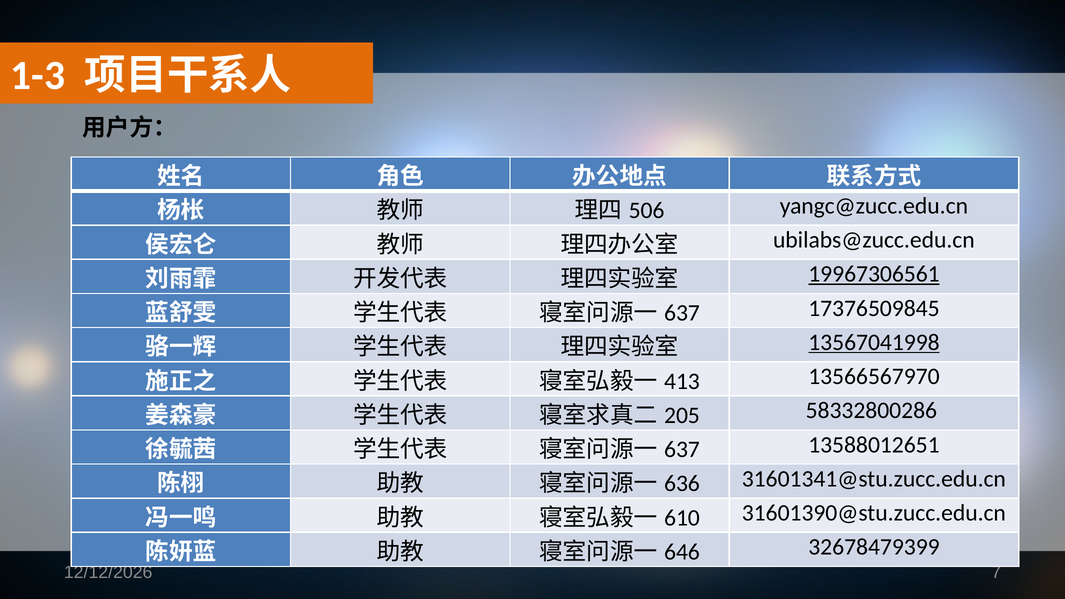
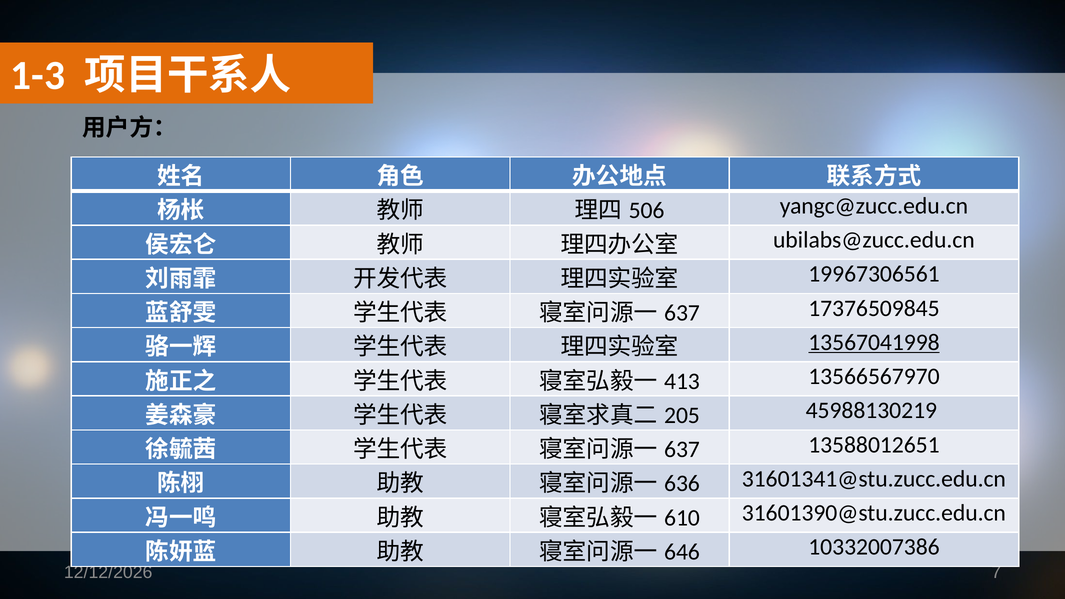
19967306561 underline: present -> none
58332800286: 58332800286 -> 45988130219
32678479399: 32678479399 -> 10332007386
